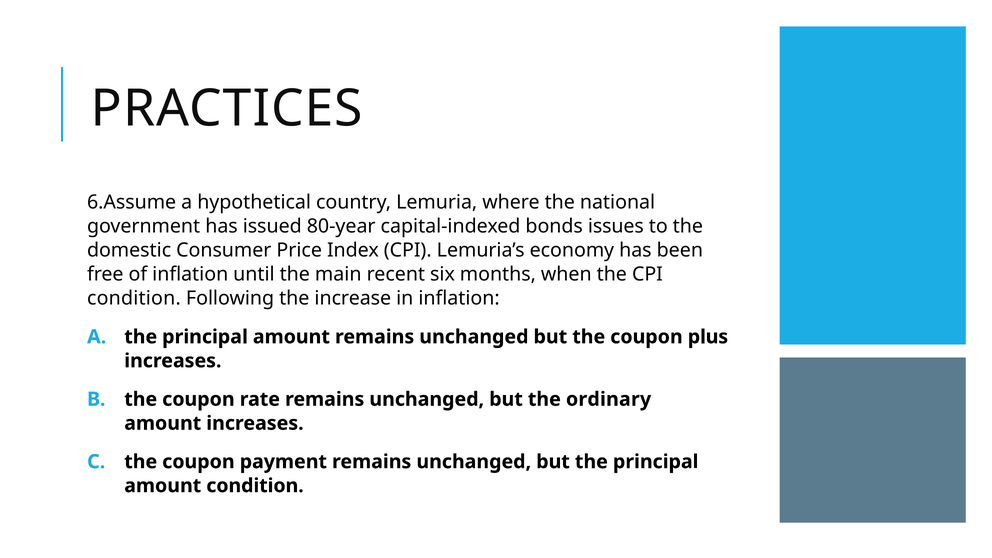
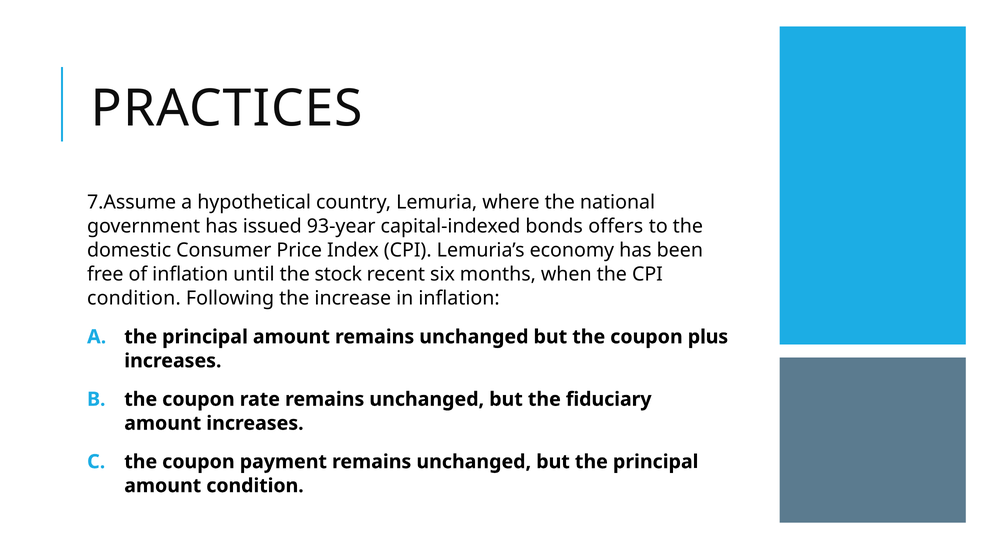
6.Assume: 6.Assume -> 7.Assume
80-year: 80-year -> 93-year
issues: issues -> offers
main: main -> stock
ordinary: ordinary -> fiduciary
